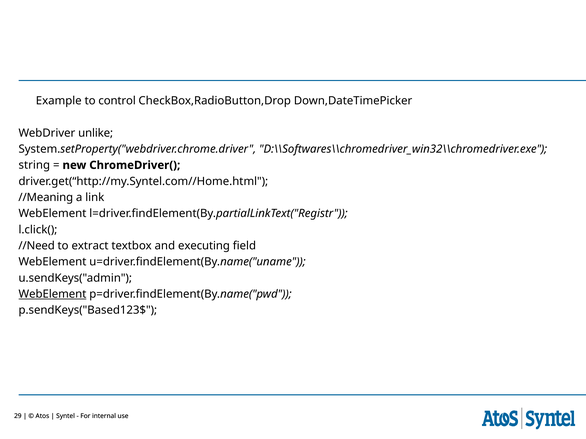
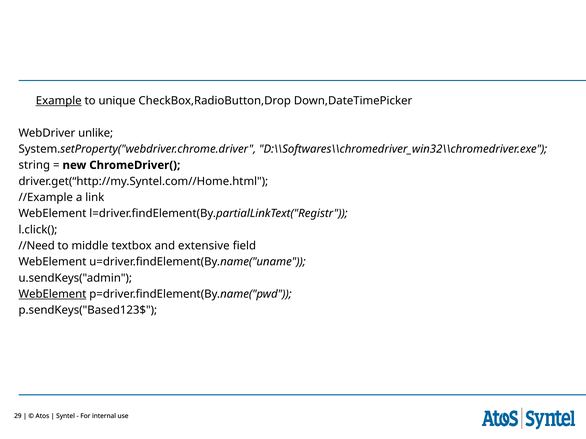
Example underline: none -> present
control: control -> unique
//Meaning: //Meaning -> //Example
extract: extract -> middle
executing: executing -> extensive
